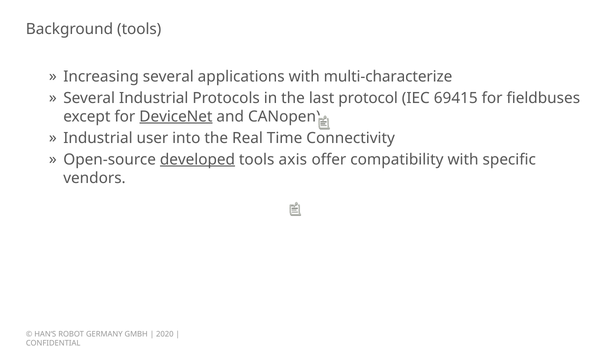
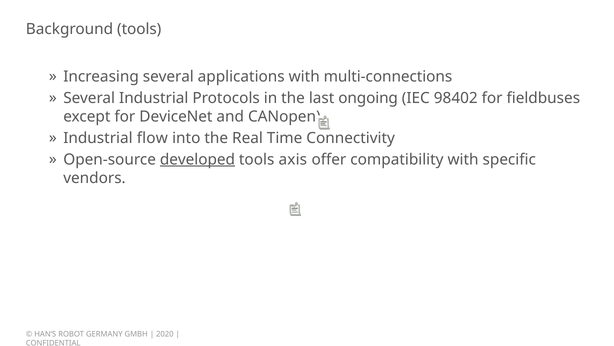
multi-characterize: multi-characterize -> multi-connections
protocol: protocol -> ongoing
69415: 69415 -> 98402
DeviceNet underline: present -> none
user: user -> flow
